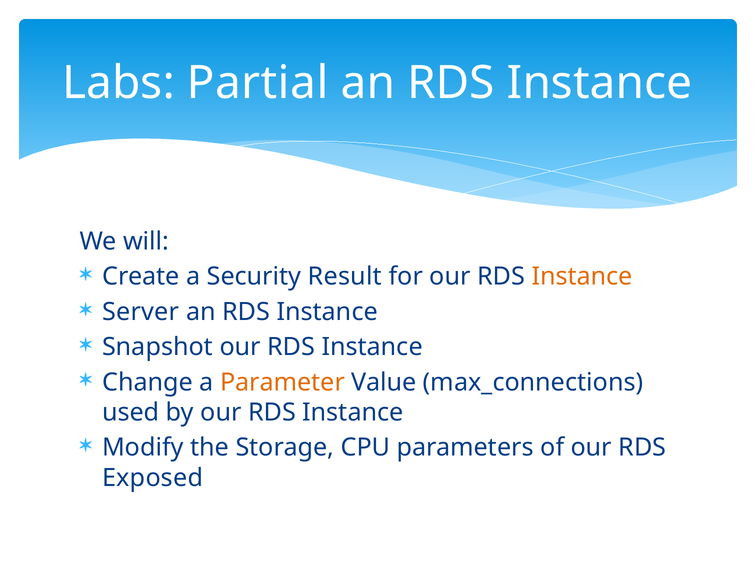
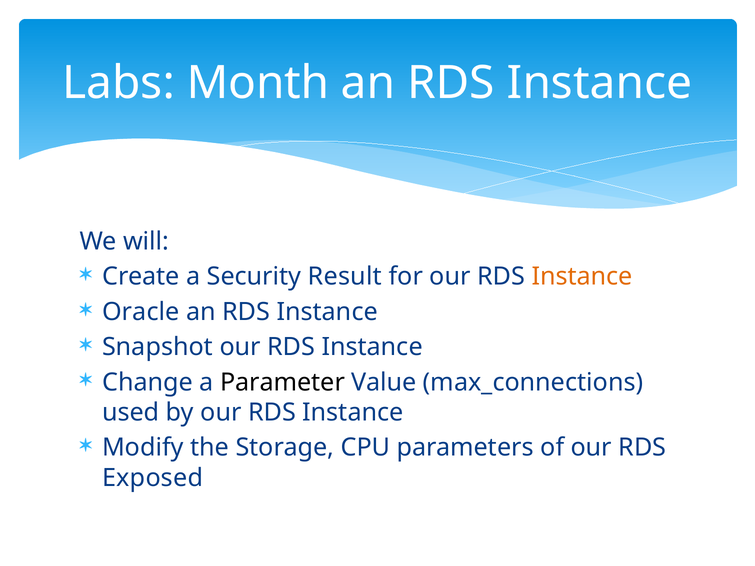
Partial: Partial -> Month
Server: Server -> Oracle
Parameter colour: orange -> black
